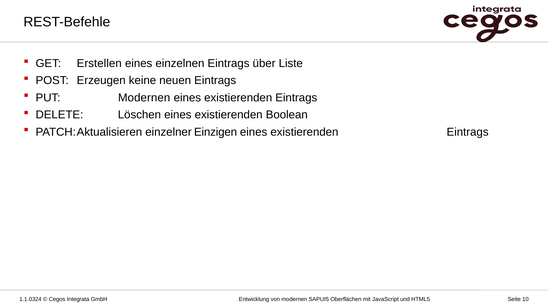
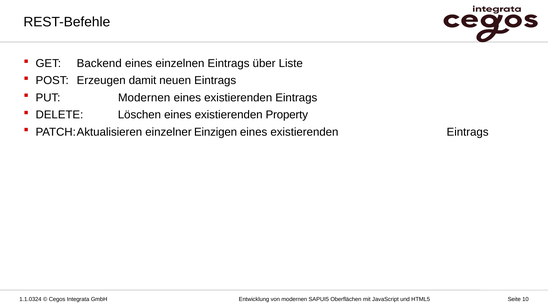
Erstellen: Erstellen -> Backend
keine: keine -> damit
Boolean: Boolean -> Property
